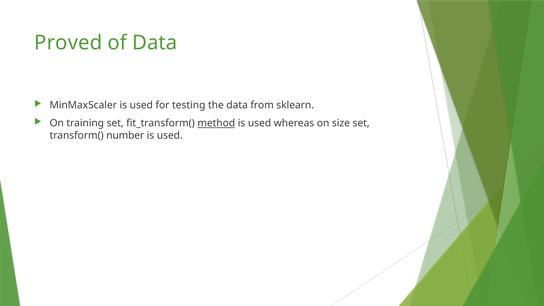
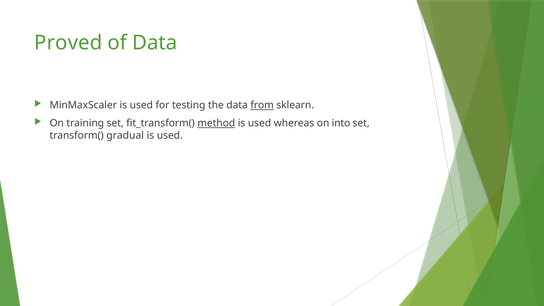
from underline: none -> present
size: size -> into
number: number -> gradual
